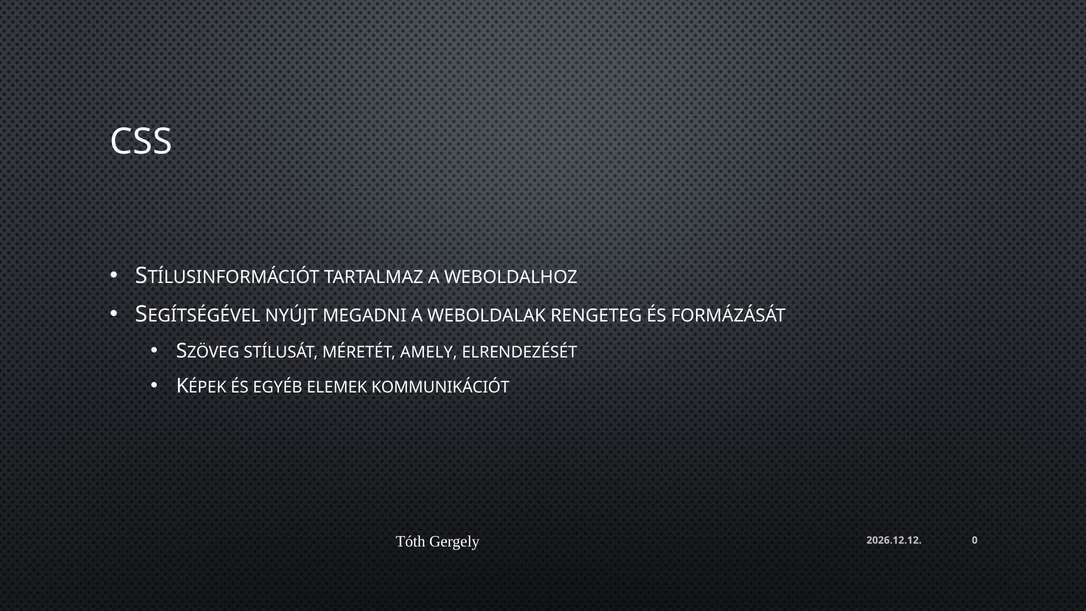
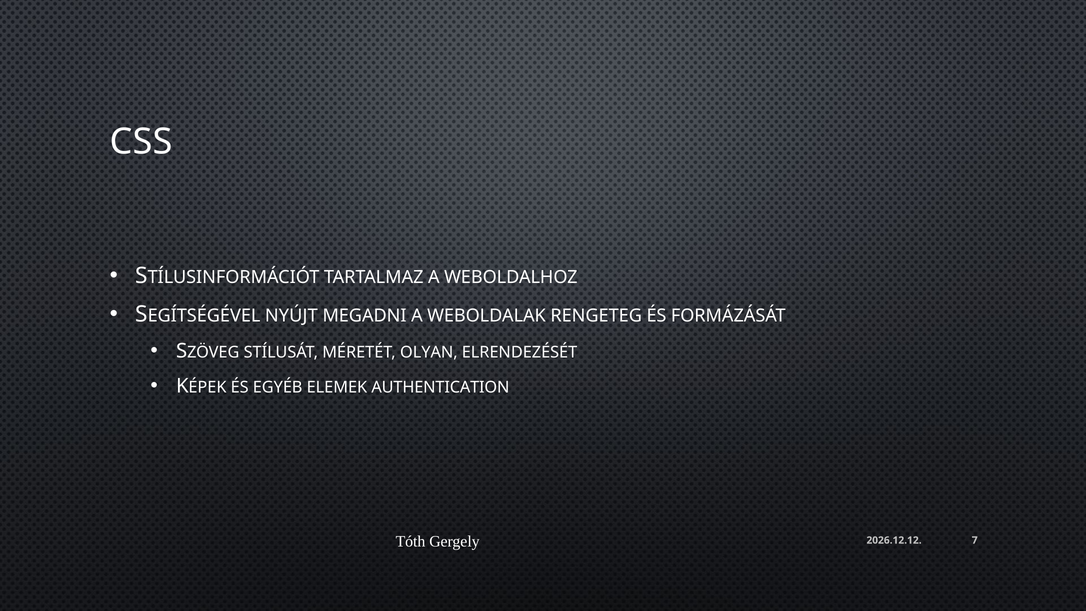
AMELY: AMELY -> OLYAN
KOMMUNIKÁCIÓT: KOMMUNIKÁCIÓT -> AUTHENTICATION
0: 0 -> 7
